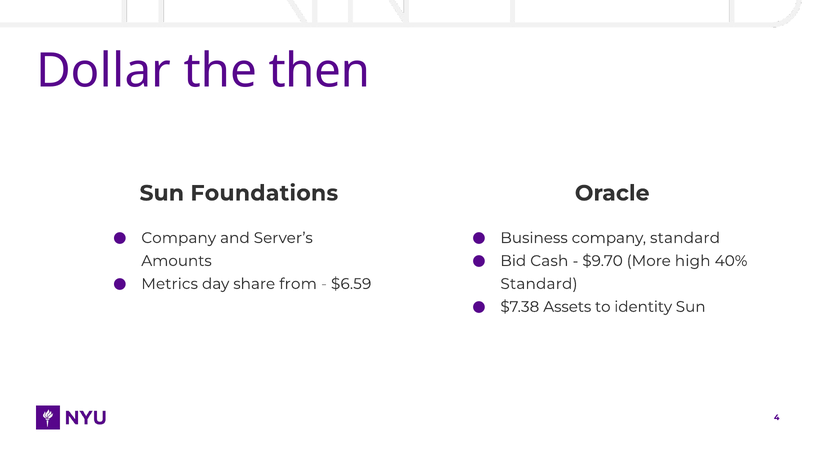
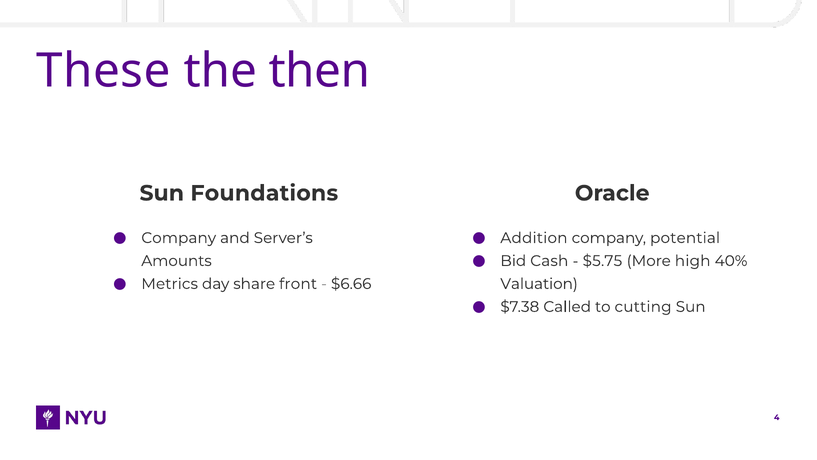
Dollar: Dollar -> These
Business: Business -> Addition
company standard: standard -> potential
$9.70: $9.70 -> $5.75
from: from -> front
$6.59: $6.59 -> $6.66
Standard at (539, 284): Standard -> Valuation
Assets: Assets -> Called
identity: identity -> cutting
